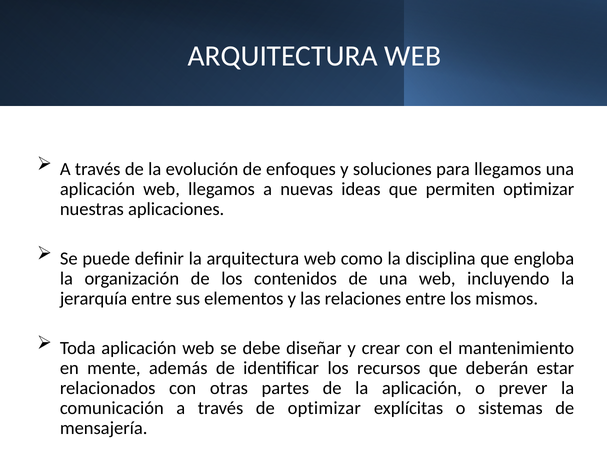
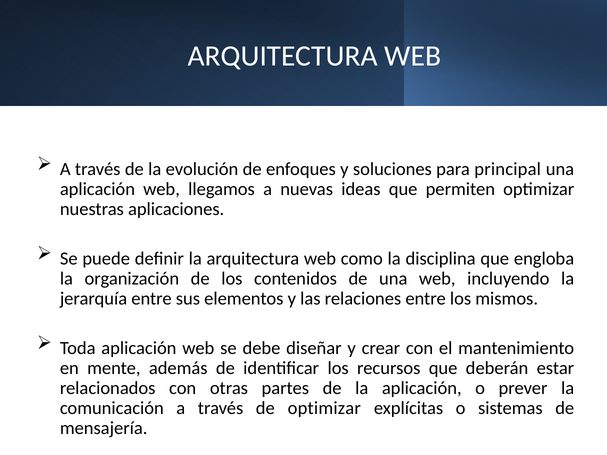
para llegamos: llegamos -> principal
